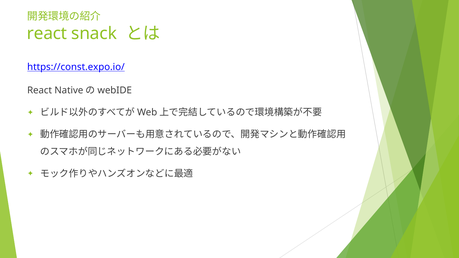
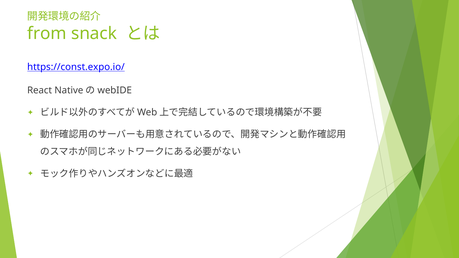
react at (47, 33): react -> from
